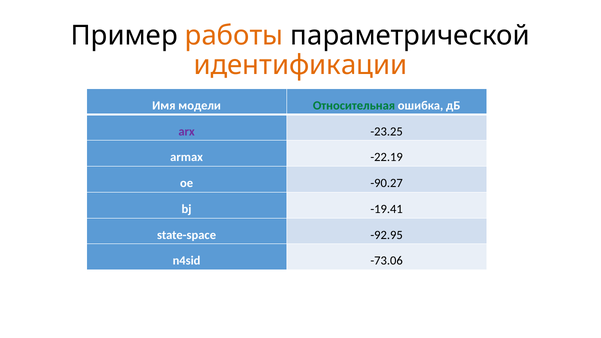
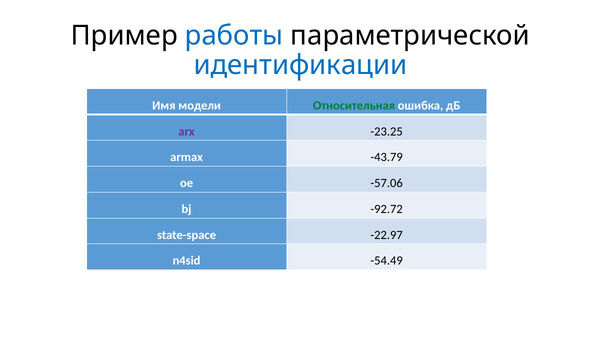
работы colour: orange -> blue
идентификации colour: orange -> blue
-22.19: -22.19 -> -43.79
-90.27: -90.27 -> -57.06
-19.41: -19.41 -> -92.72
-92.95: -92.95 -> -22.97
-73.06: -73.06 -> -54.49
